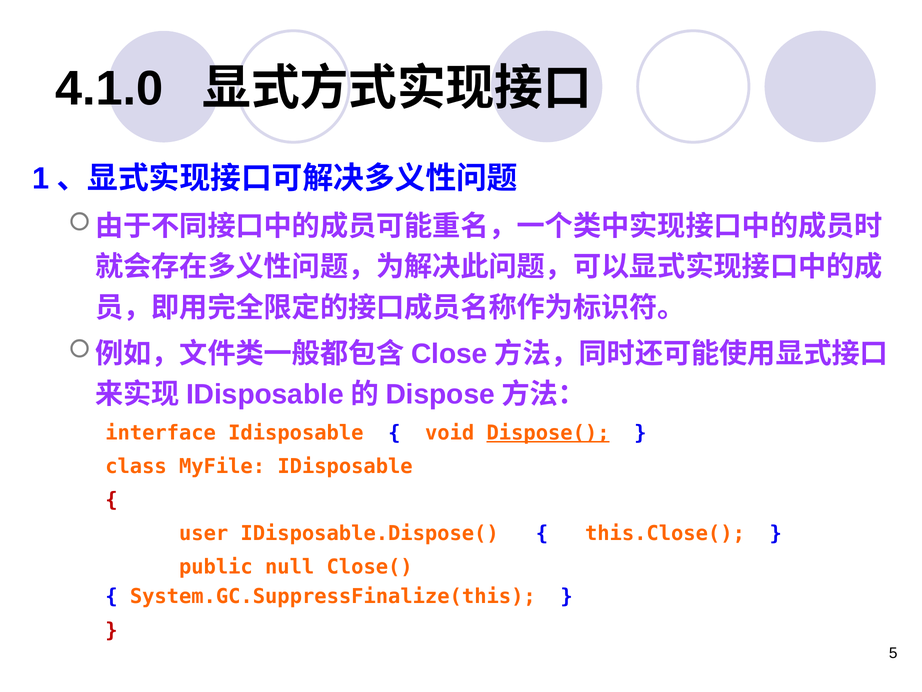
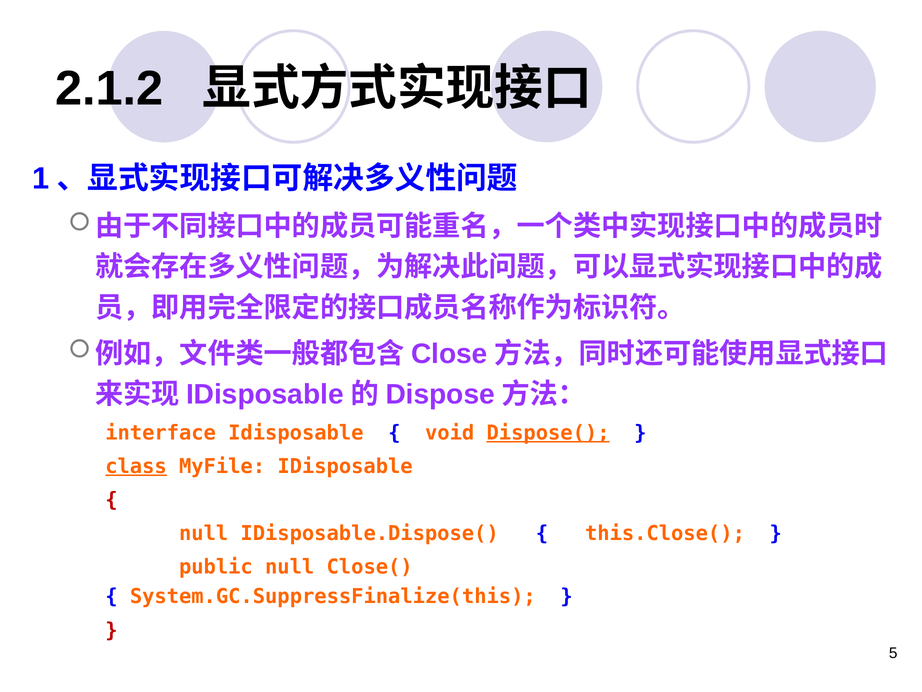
4.1.0: 4.1.0 -> 2.1.2
class underline: none -> present
user at (204, 533): user -> null
